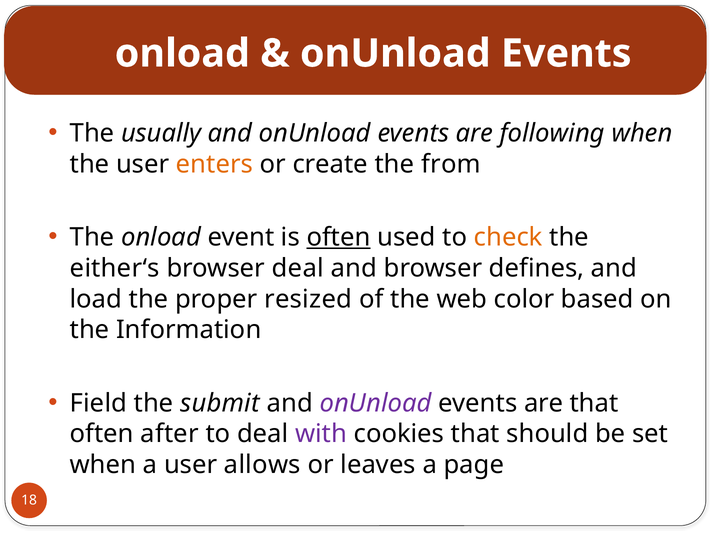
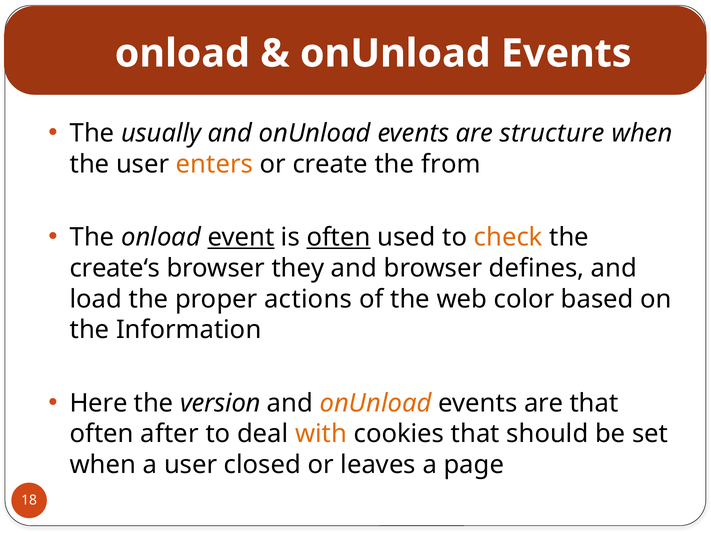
following: following -> structure
event underline: none -> present
either‘s: either‘s -> create‘s
browser deal: deal -> they
resized: resized -> actions
Field: Field -> Here
submit: submit -> version
onUnload at (376, 403) colour: purple -> orange
with colour: purple -> orange
allows: allows -> closed
